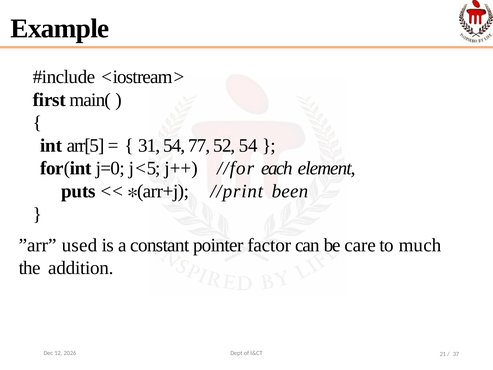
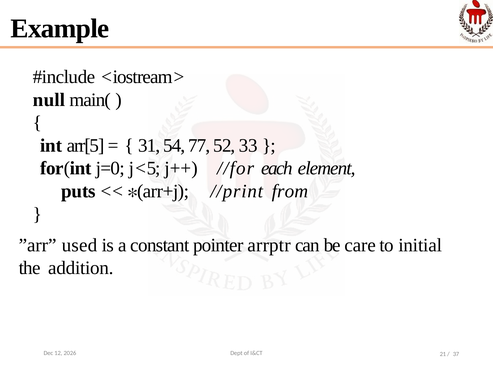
first: first -> null
52 54: 54 -> 33
been: been -> from
factor: factor -> arrptr
much: much -> initial
